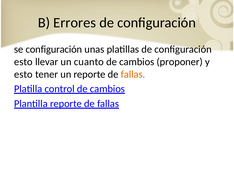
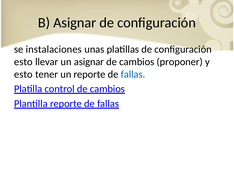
B Errores: Errores -> Asignar
se configuración: configuración -> instalaciones
un cuanto: cuanto -> asignar
fallas at (133, 74) colour: orange -> blue
